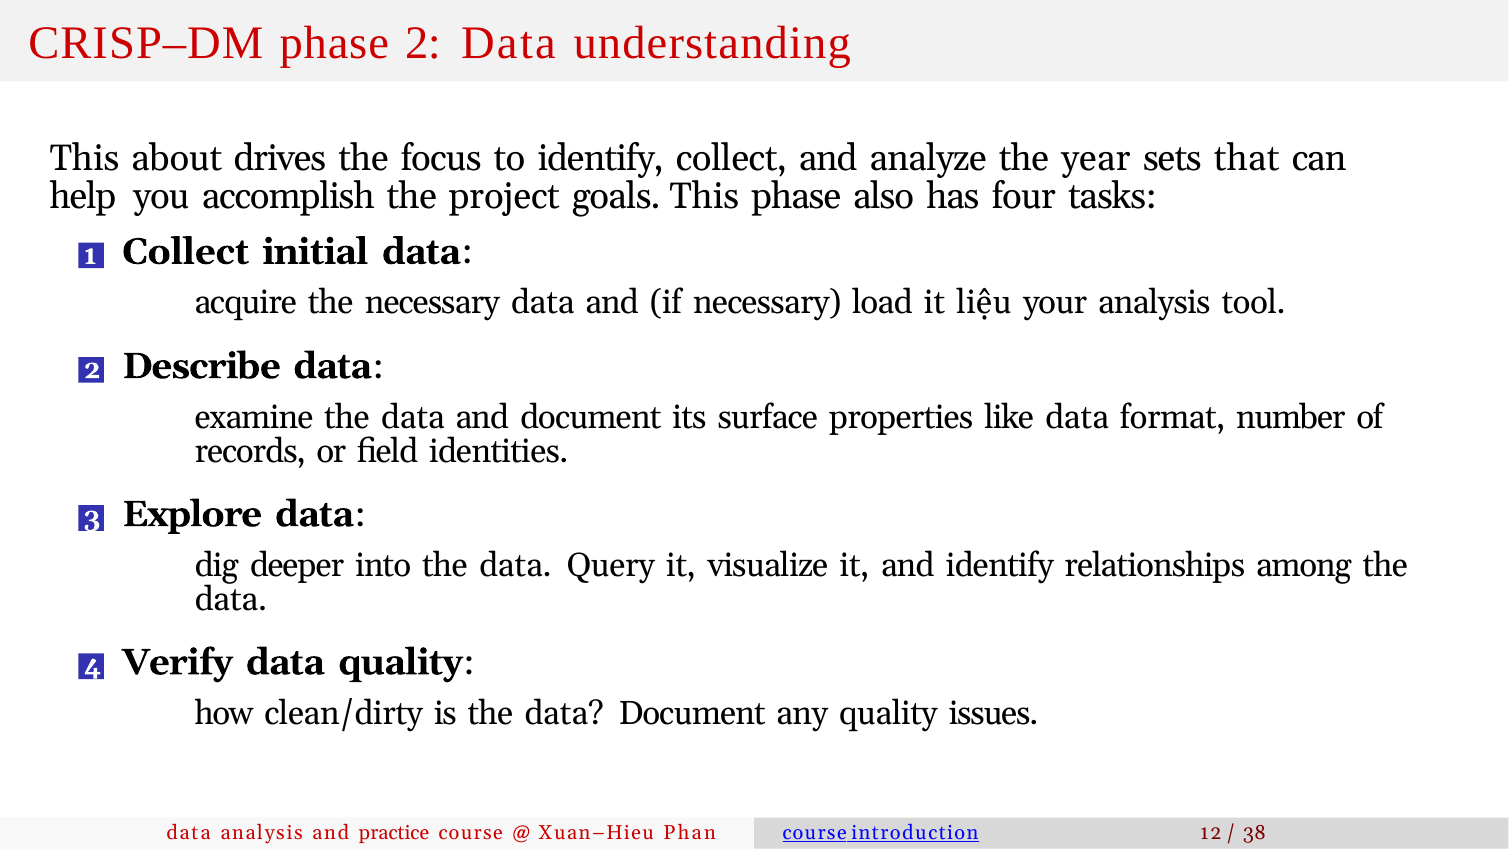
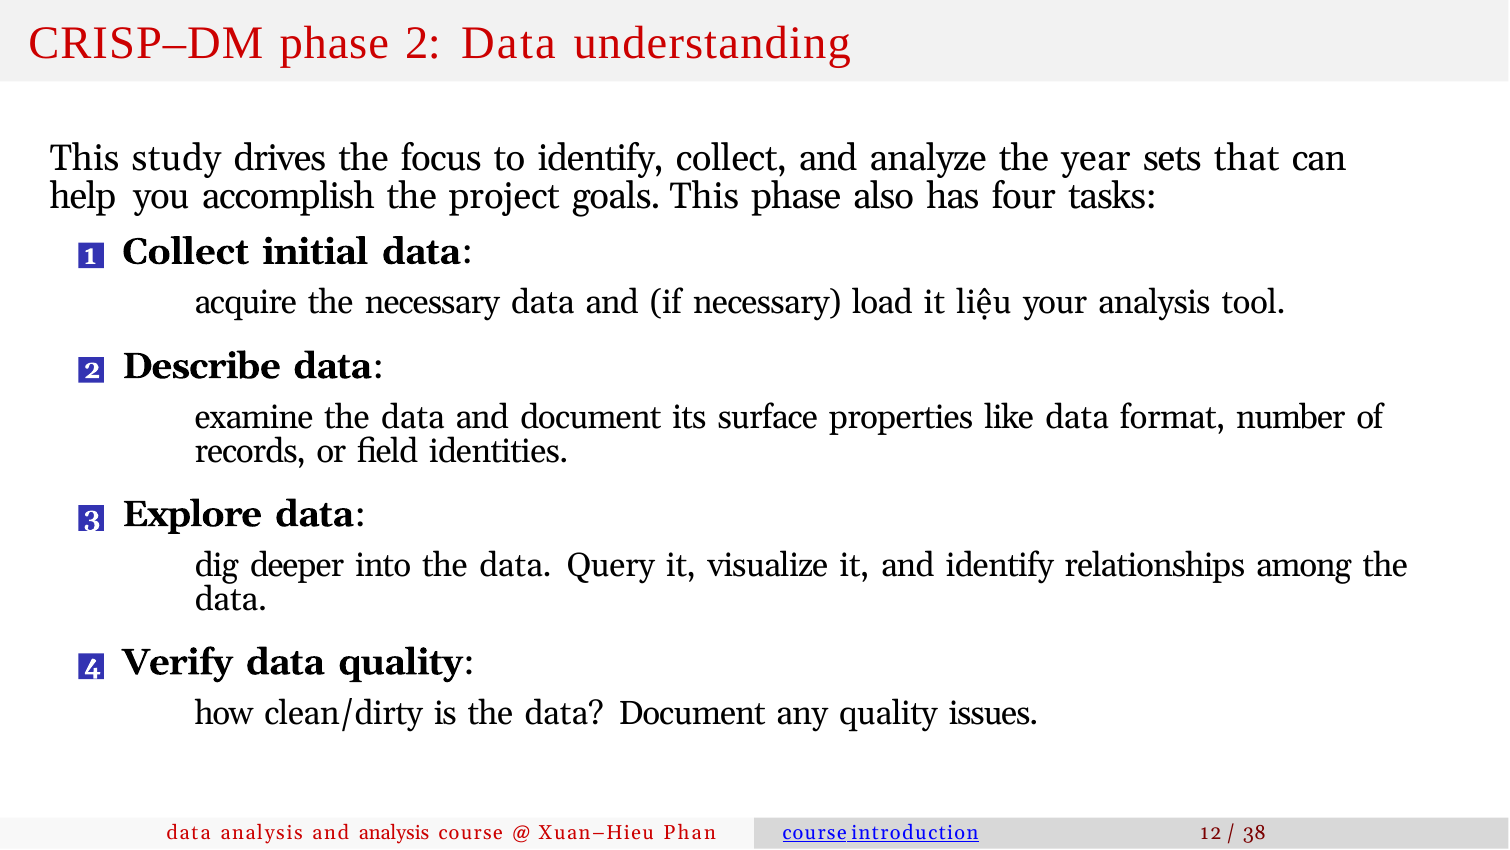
about: about -> study
and practice: practice -> analysis
